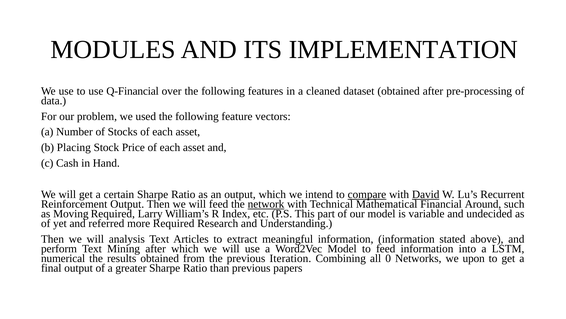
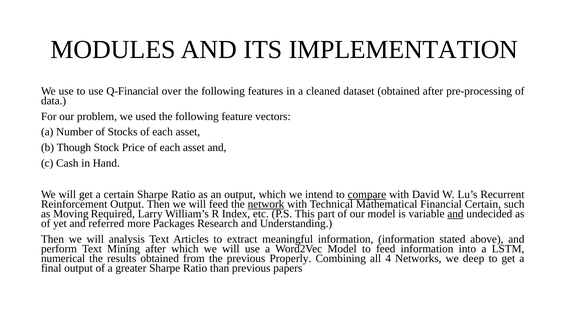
Placing: Placing -> Though
David underline: present -> none
Financial Around: Around -> Certain
and at (455, 213) underline: none -> present
more Required: Required -> Packages
Iteration: Iteration -> Properly
0: 0 -> 4
upon: upon -> deep
